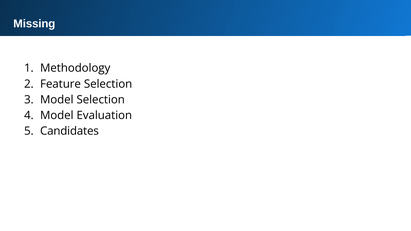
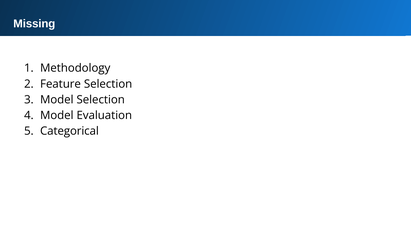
Candidates: Candidates -> Categorical
